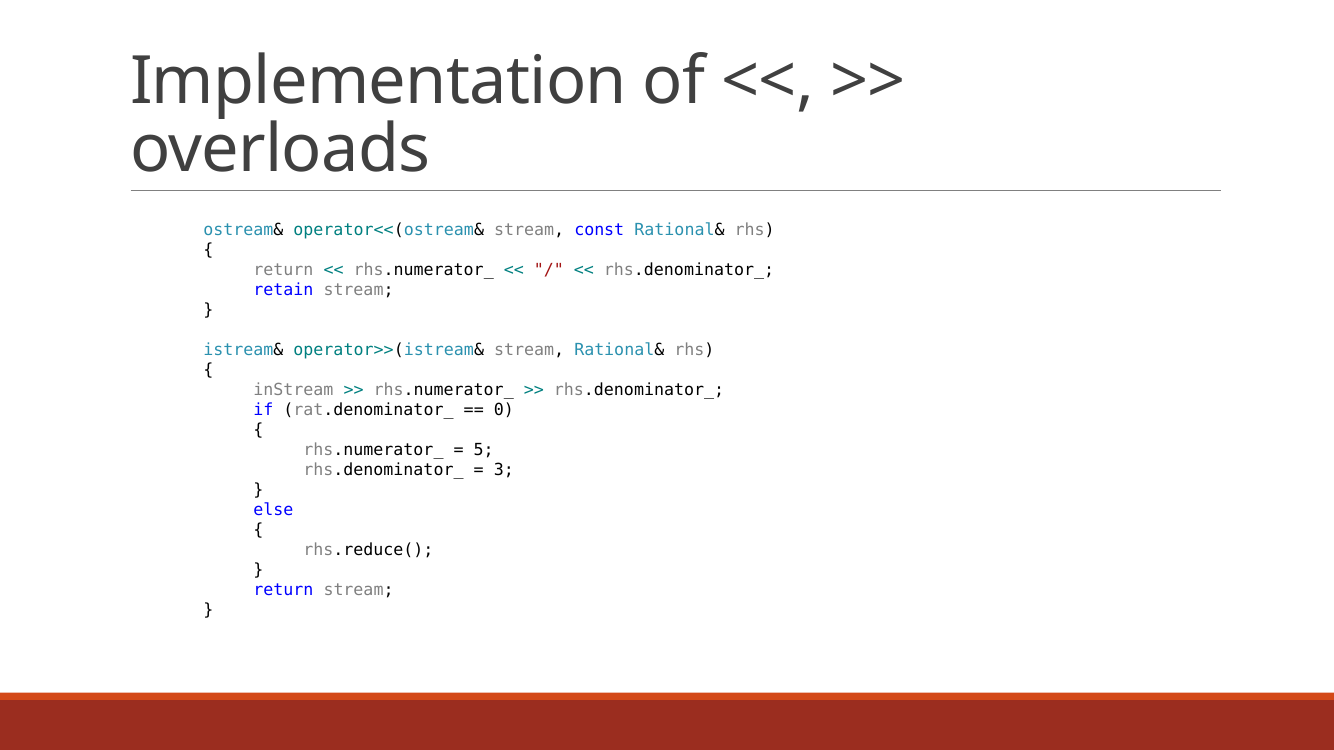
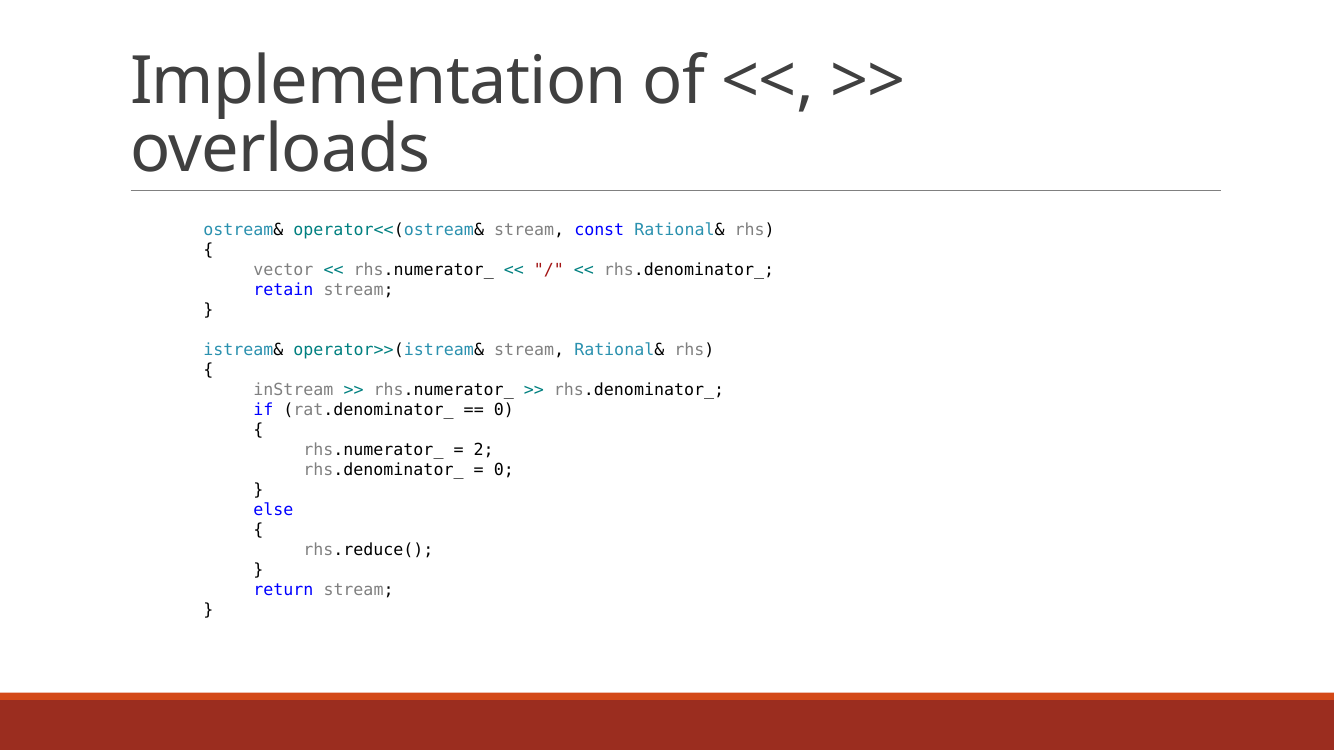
return at (283, 270): return -> vector
5: 5 -> 2
3 at (504, 470): 3 -> 0
